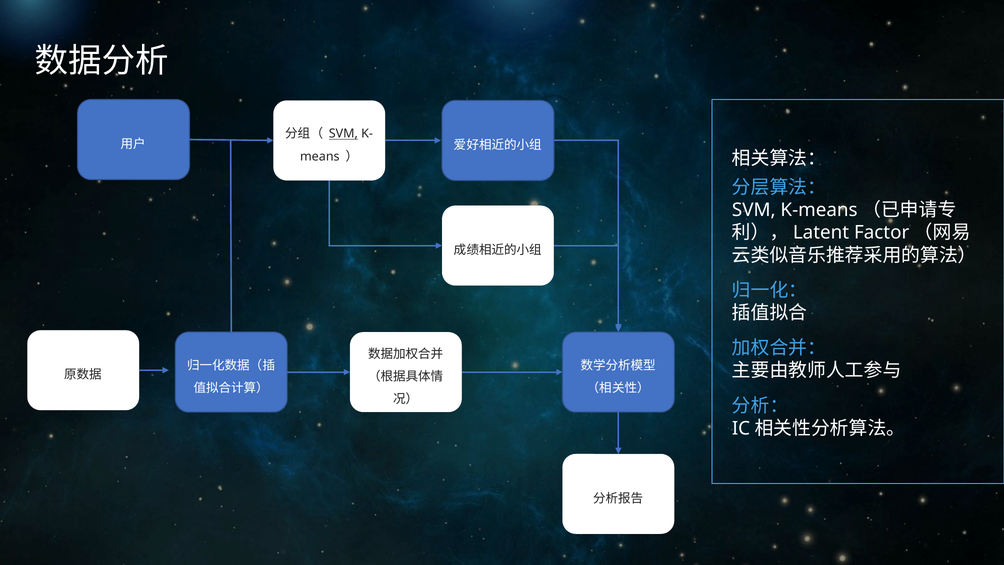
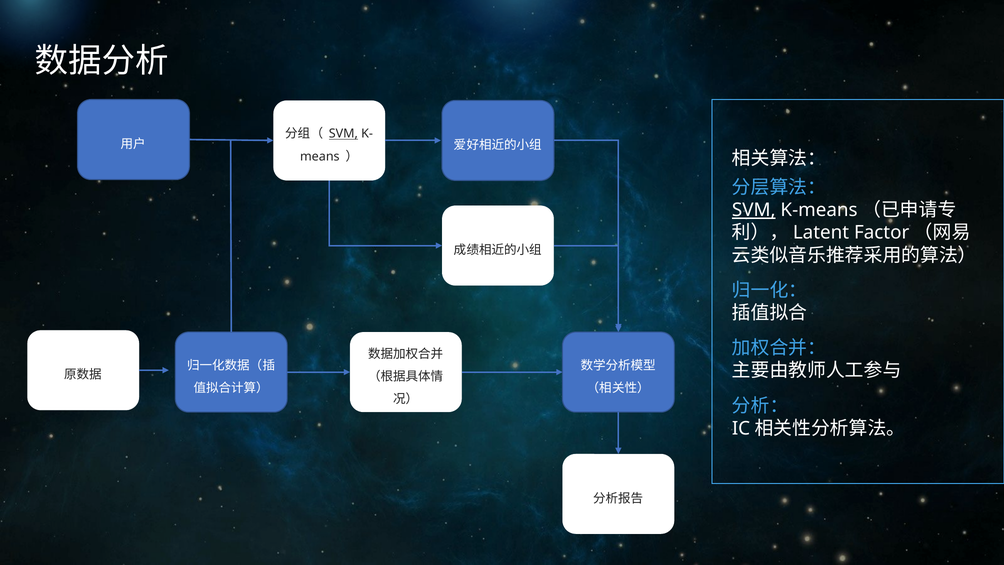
SVM at (754, 210) underline: none -> present
